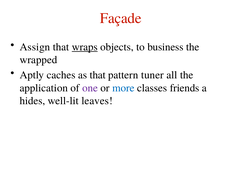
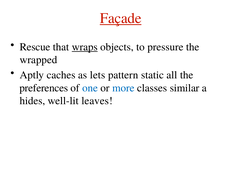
Façade underline: none -> present
Assign: Assign -> Rescue
business: business -> pressure
as that: that -> lets
tuner: tuner -> static
application: application -> preferences
one colour: purple -> blue
friends: friends -> similar
